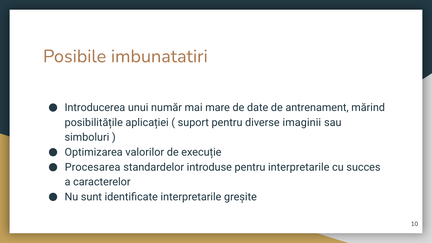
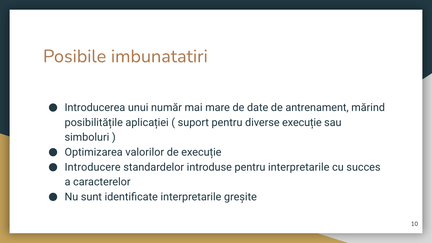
diverse imaginii: imaginii -> execuție
Procesarea: Procesarea -> Introducere
